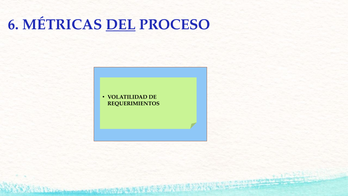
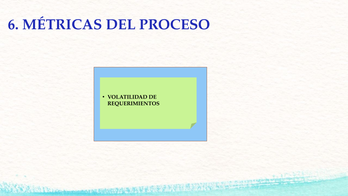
DEL underline: present -> none
